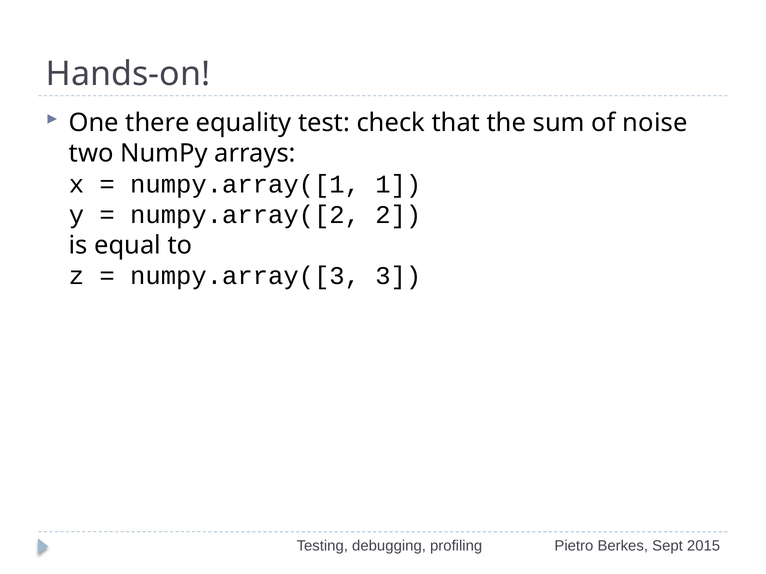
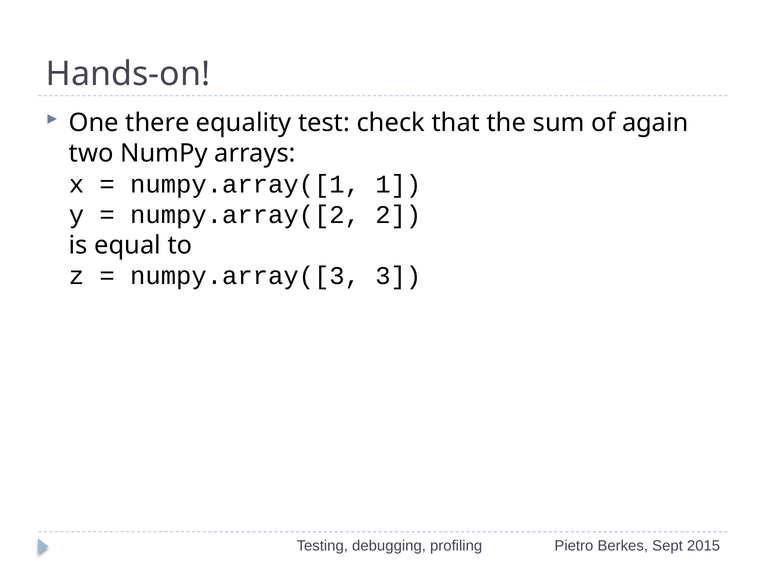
noise: noise -> again
